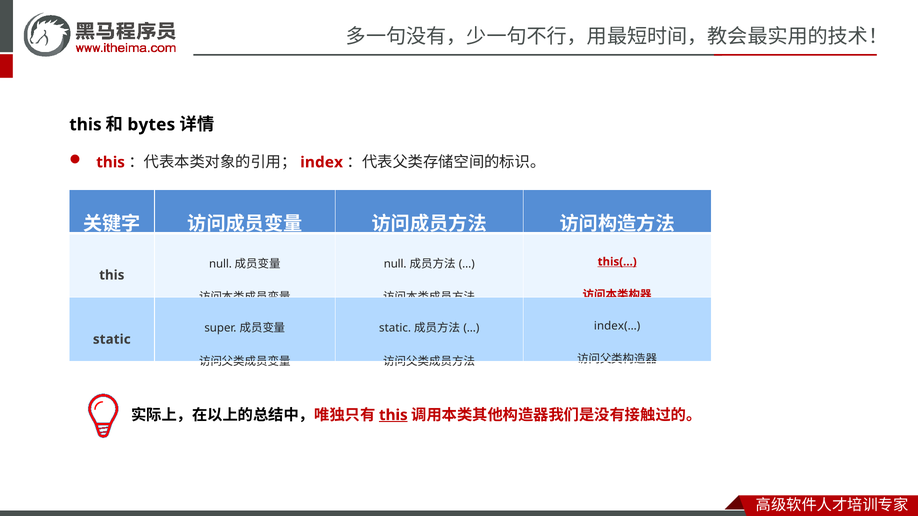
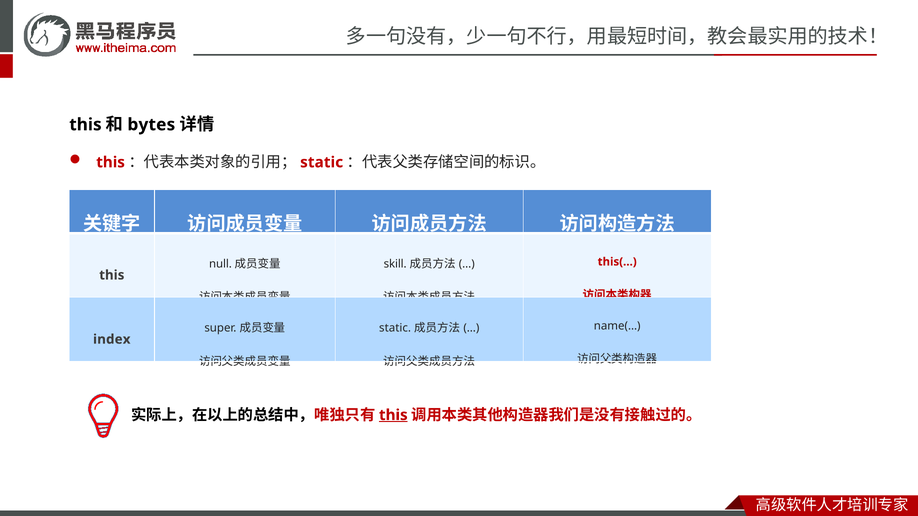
index at (322, 162): index -> static
this(… underline: present -> none
null at (395, 264): null -> skill
index(…: index(… -> name(…
static at (112, 340): static -> index
